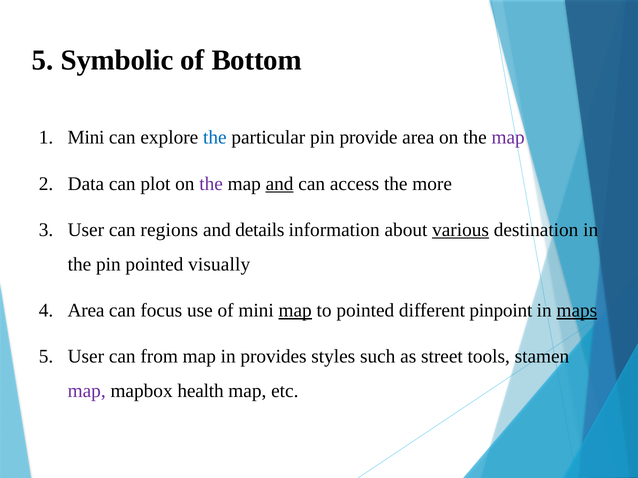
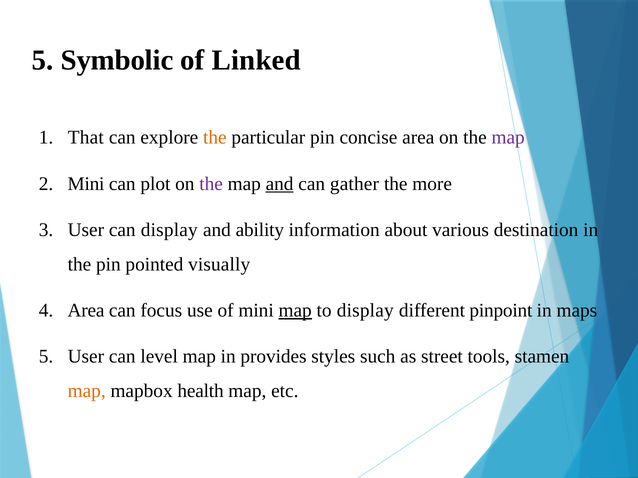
Bottom: Bottom -> Linked
Mini at (86, 138): Mini -> That
the at (215, 138) colour: blue -> orange
provide: provide -> concise
Data at (86, 184): Data -> Mini
access: access -> gather
can regions: regions -> display
details: details -> ability
various underline: present -> none
to pointed: pointed -> display
maps underline: present -> none
from: from -> level
map at (87, 391) colour: purple -> orange
